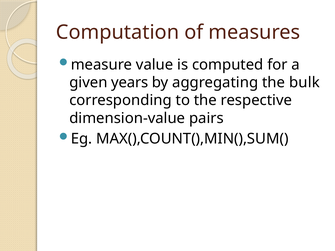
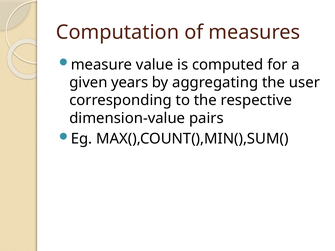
bulk: bulk -> user
